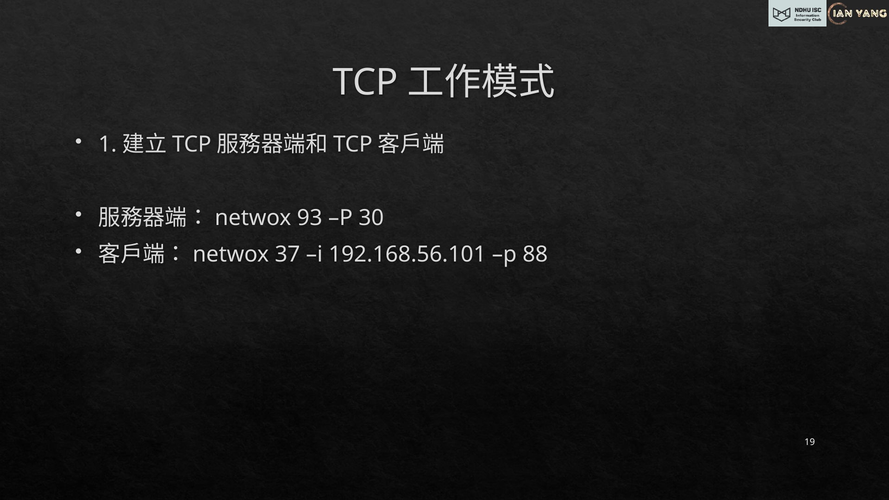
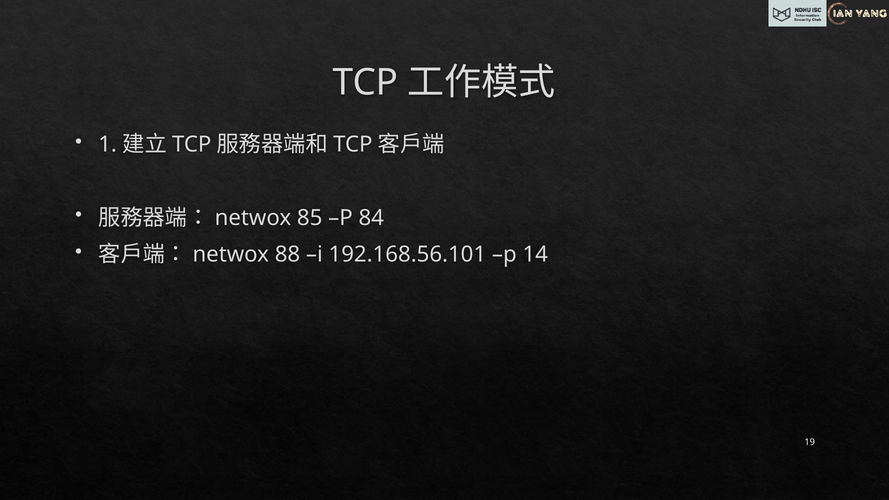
93: 93 -> 85
30: 30 -> 84
37: 37 -> 88
88: 88 -> 14
